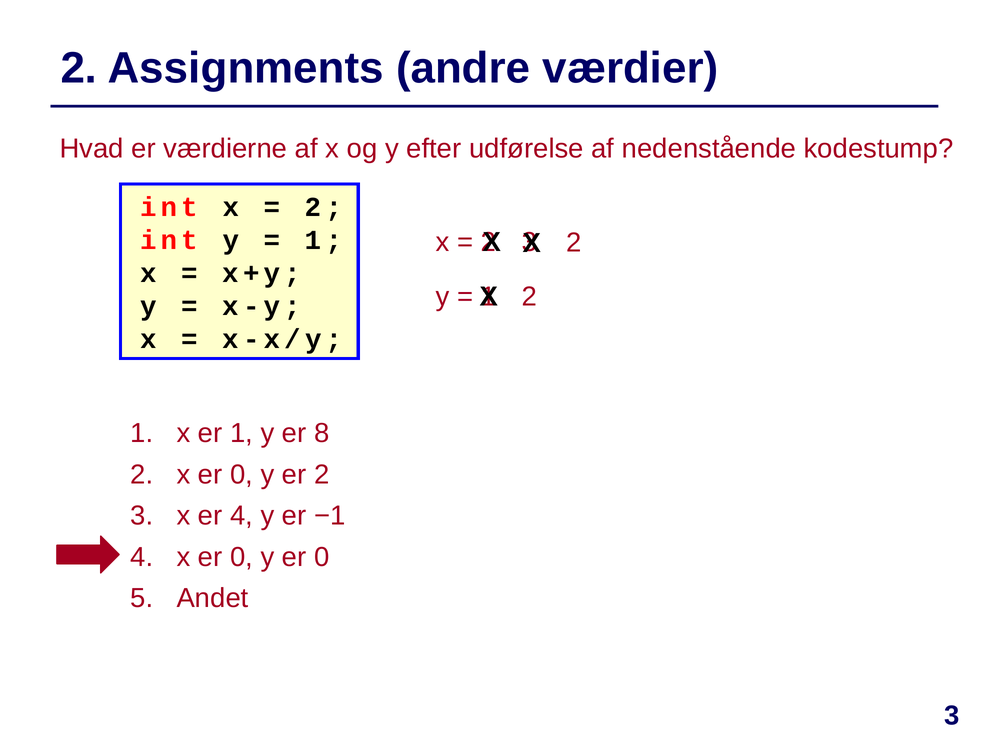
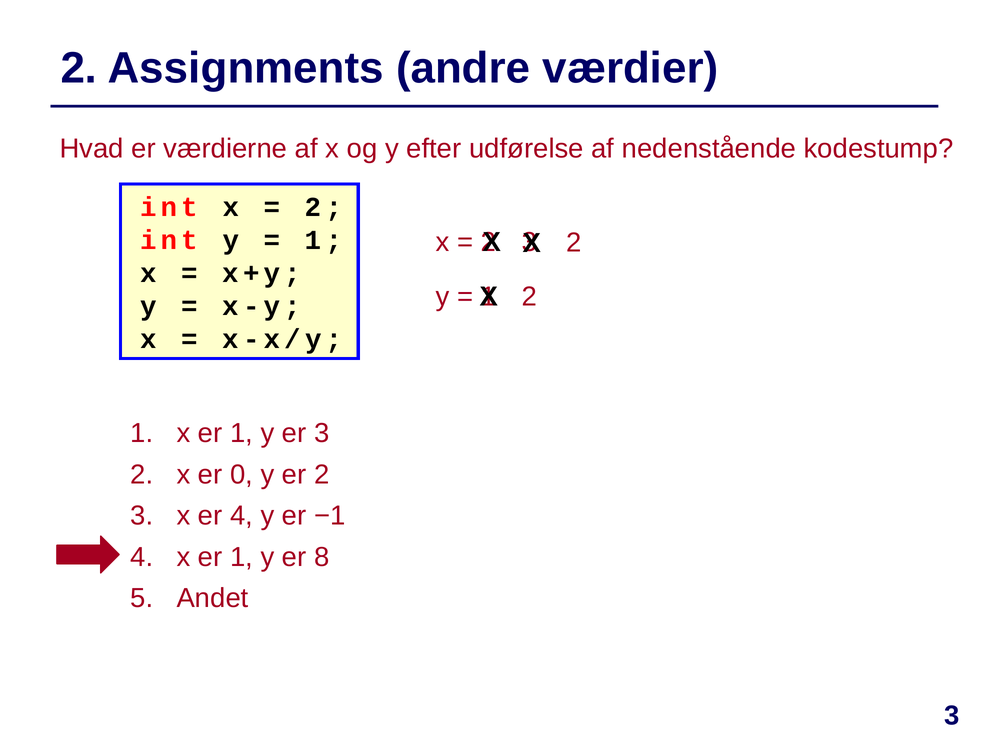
er 8: 8 -> 3
4 x er 0: 0 -> 1
y er 0: 0 -> 8
